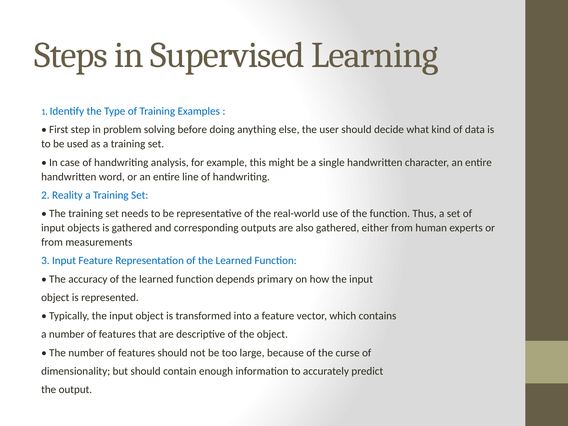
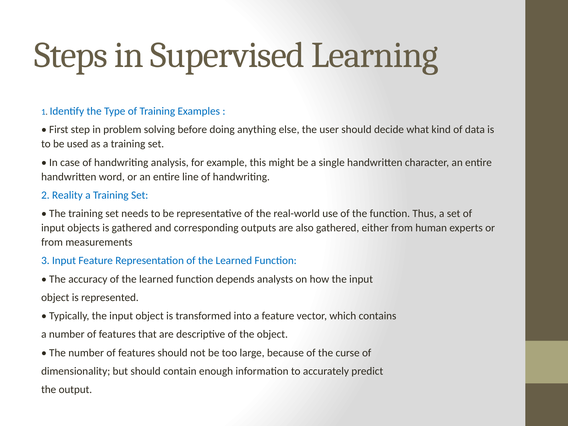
primary: primary -> analysts
